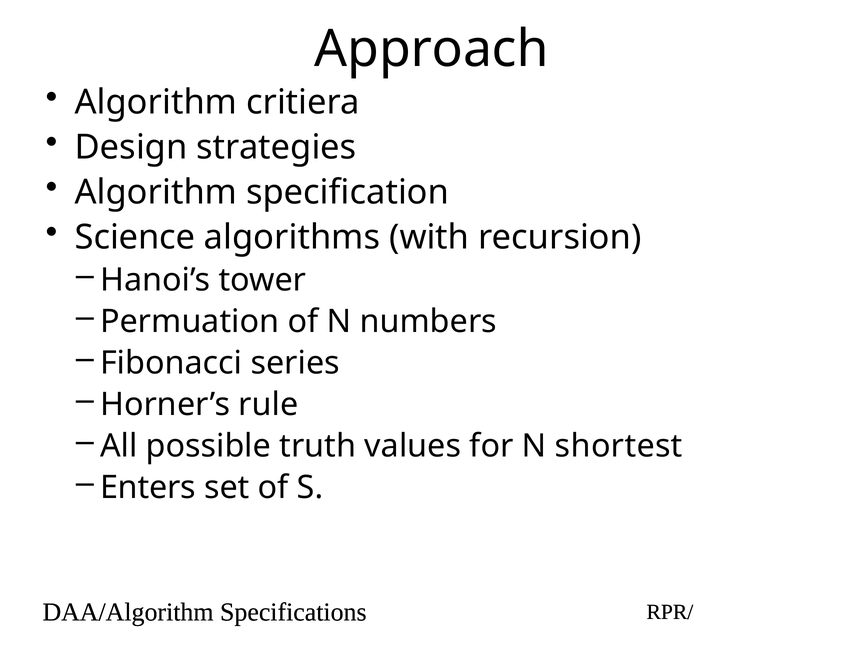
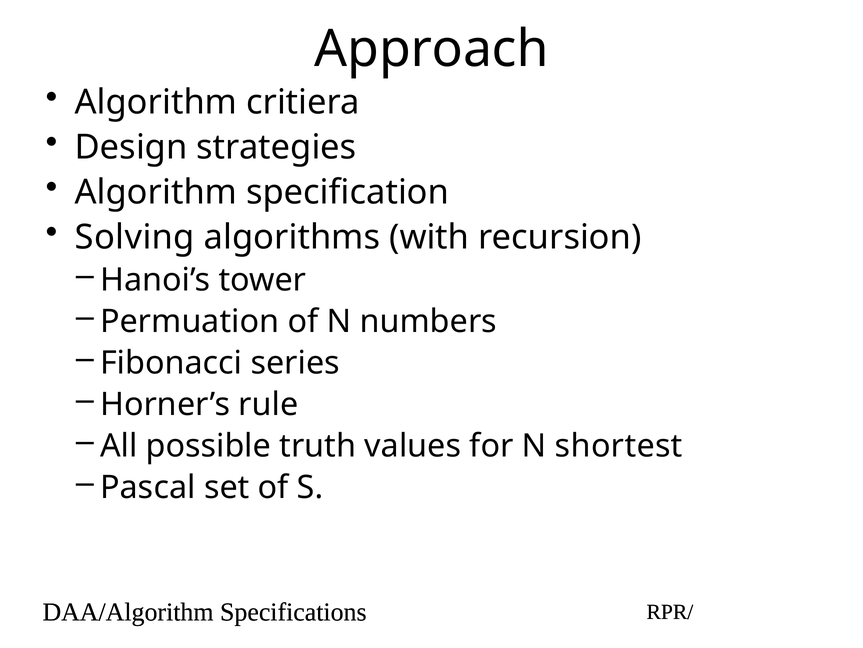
Science: Science -> Solving
Enters: Enters -> Pascal
